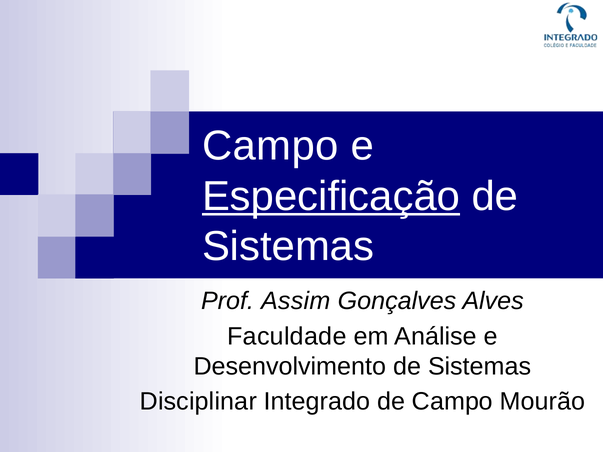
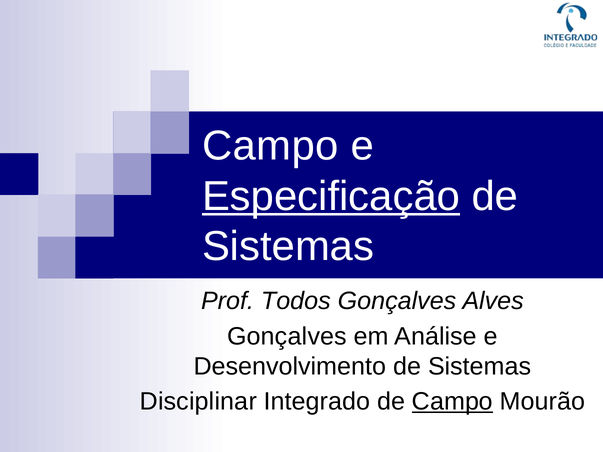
Assim: Assim -> Todos
Faculdade at (287, 336): Faculdade -> Gonçalves
Campo at (452, 402) underline: none -> present
